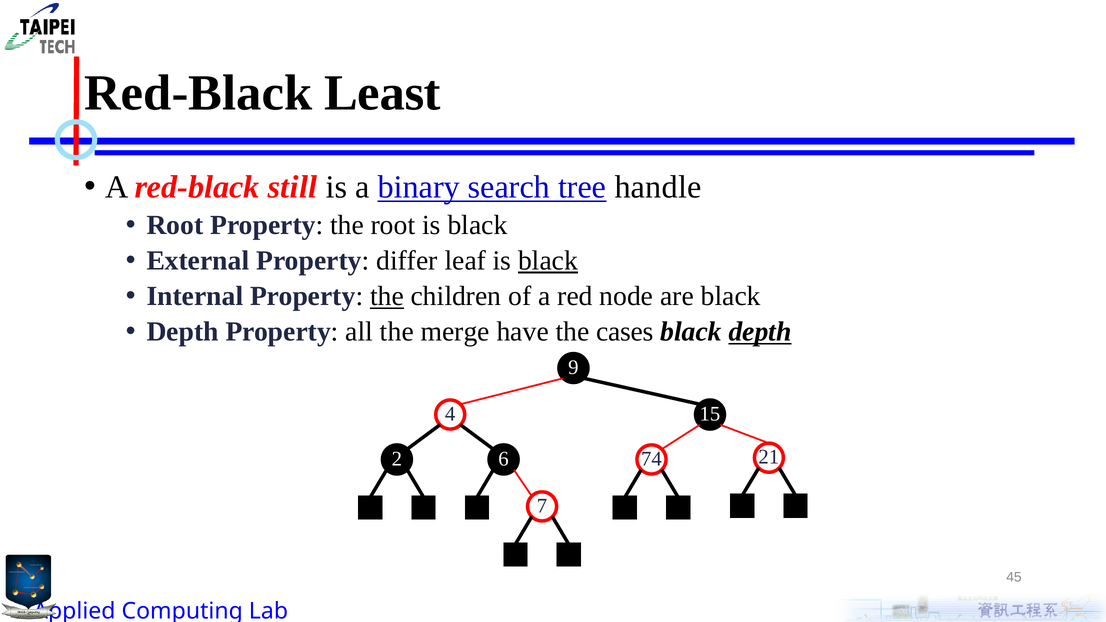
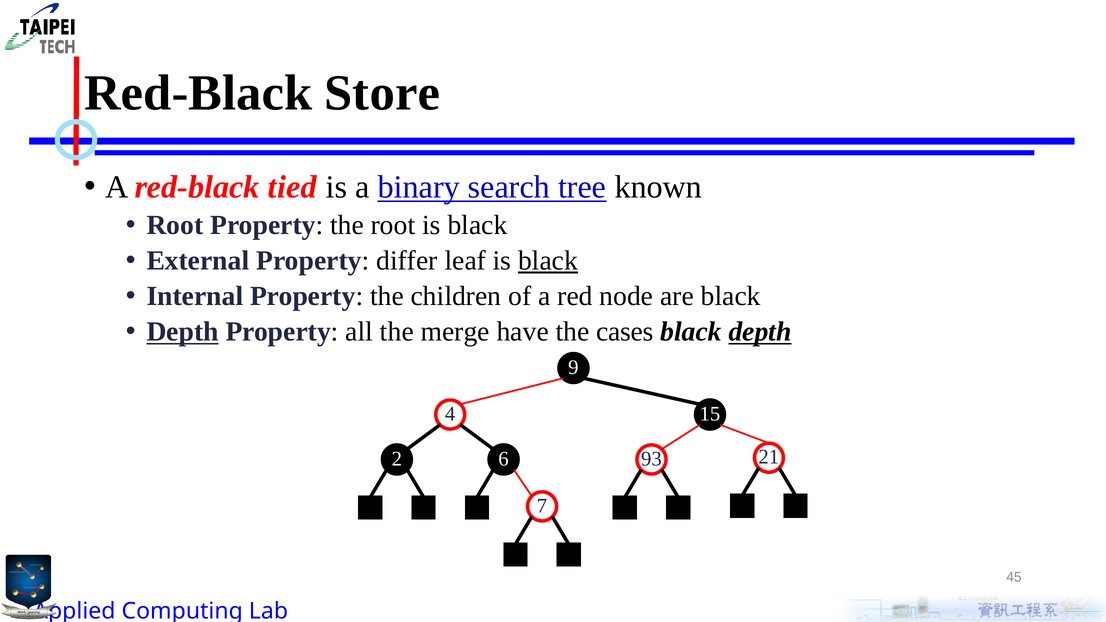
Least: Least -> Store
still: still -> tied
handle: handle -> known
the at (387, 296) underline: present -> none
Depth at (183, 332) underline: none -> present
74: 74 -> 93
